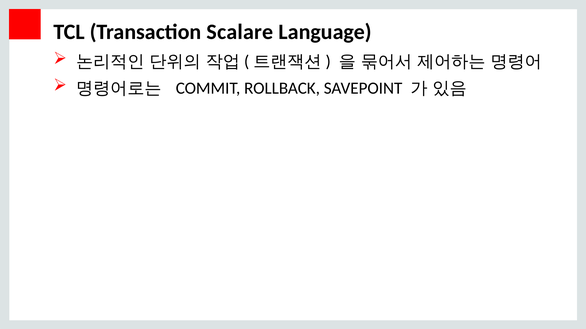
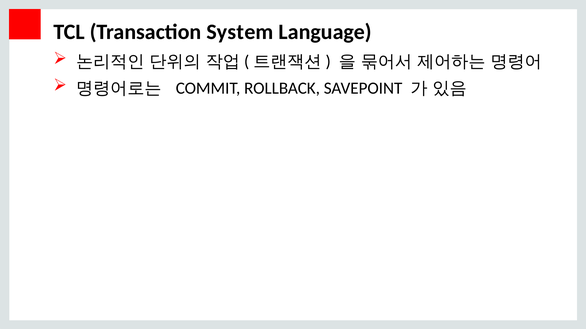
Scalare: Scalare -> System
